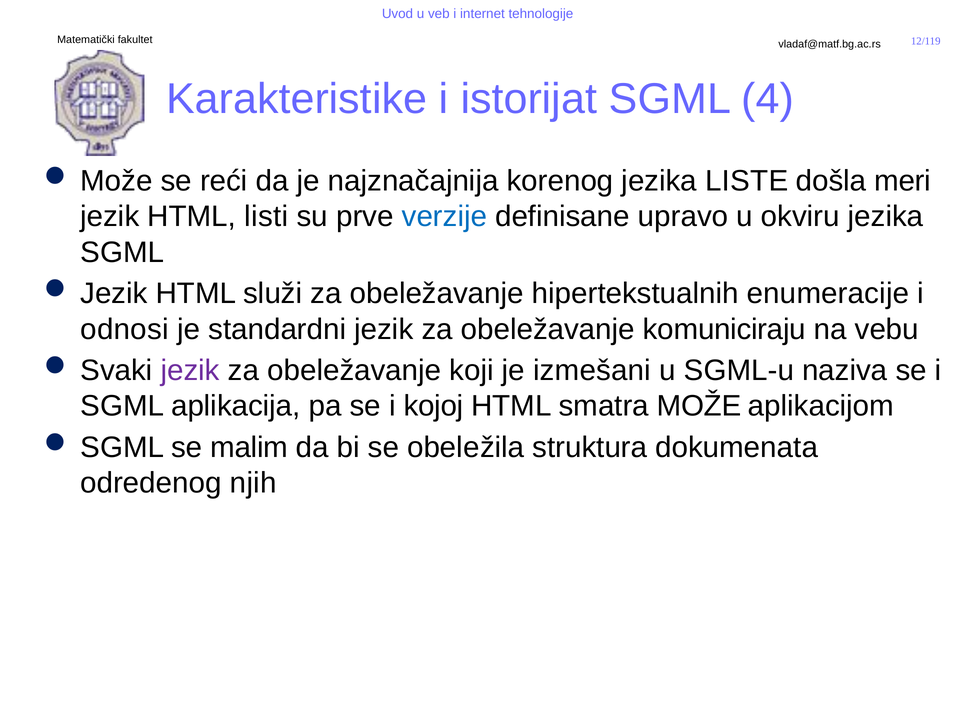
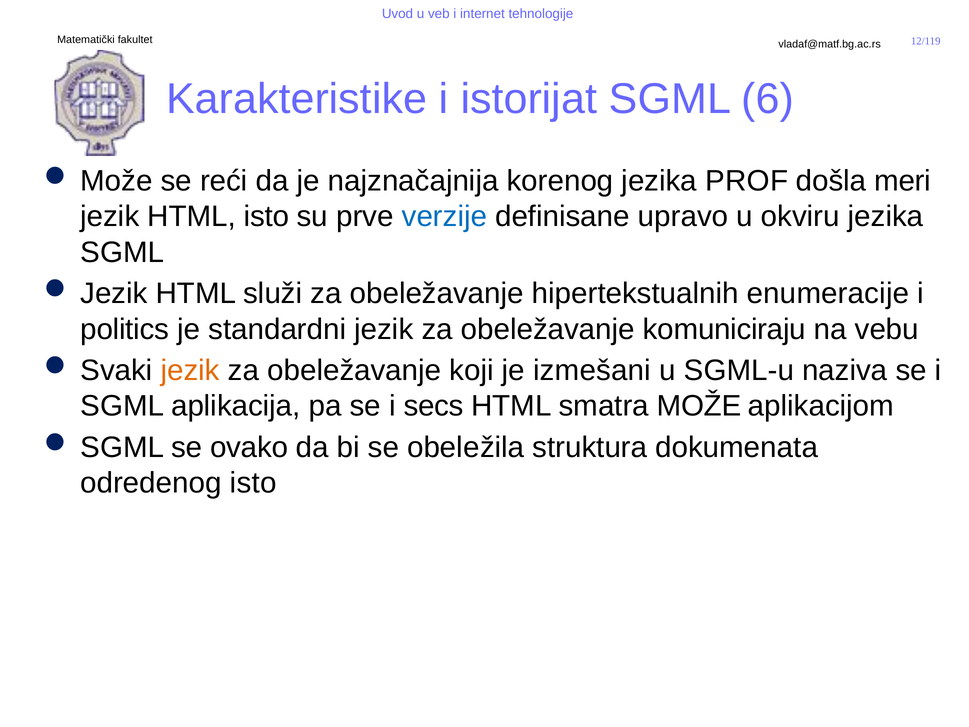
4: 4 -> 6
LISTE: LISTE -> PROF
HTML listi: listi -> isto
odnosi: odnosi -> politics
jezik at (190, 371) colour: purple -> orange
kojoj: kojoj -> secs
malim: malim -> ovako
odredenog njih: njih -> isto
